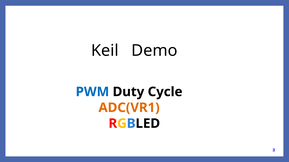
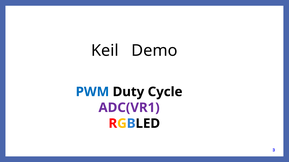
ADC(VR1 colour: orange -> purple
